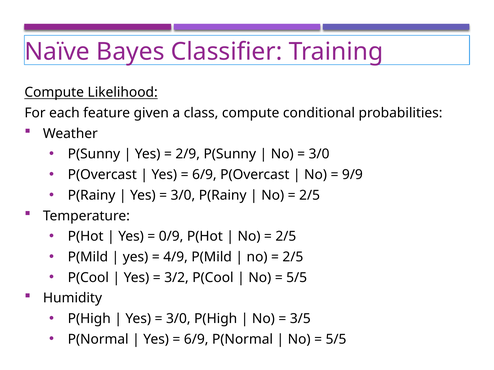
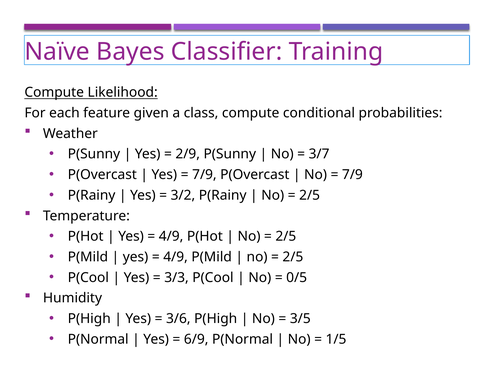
3/0 at (319, 154): 3/0 -> 3/7
6/9 at (204, 175): 6/9 -> 7/9
9/9 at (352, 175): 9/9 -> 7/9
3/0 at (183, 196): 3/0 -> 3/2
0/9 at (171, 237): 0/9 -> 4/9
3/2: 3/2 -> 3/3
5/5 at (297, 278): 5/5 -> 0/5
3/0 at (178, 319): 3/0 -> 3/6
5/5 at (336, 340): 5/5 -> 1/5
